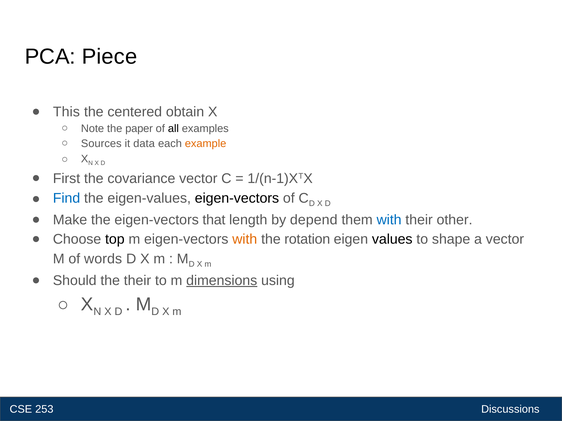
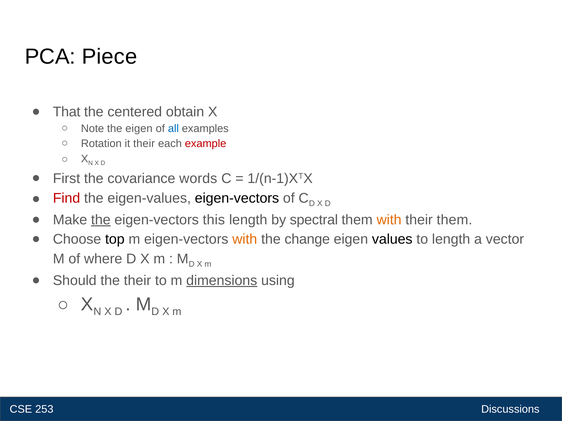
This: This -> That
the paper: paper -> eigen
all colour: black -> blue
Sources: Sources -> Rotation
it data: data -> their
example colour: orange -> red
covariance vector: vector -> words
Find colour: blue -> red
the at (101, 220) underline: none -> present
that: that -> this
depend: depend -> spectral
with at (389, 220) colour: blue -> orange
their other: other -> them
rotation: rotation -> change
to shape: shape -> length
words: words -> where
